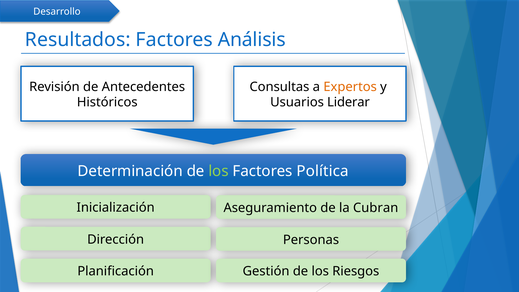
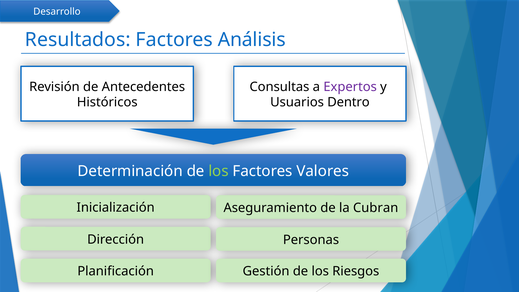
Expertos colour: orange -> purple
Liderar: Liderar -> Dentro
Política: Política -> Valores
